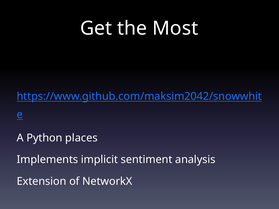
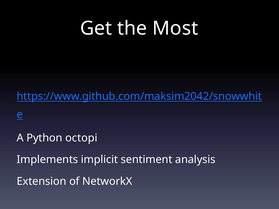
places: places -> octopi
